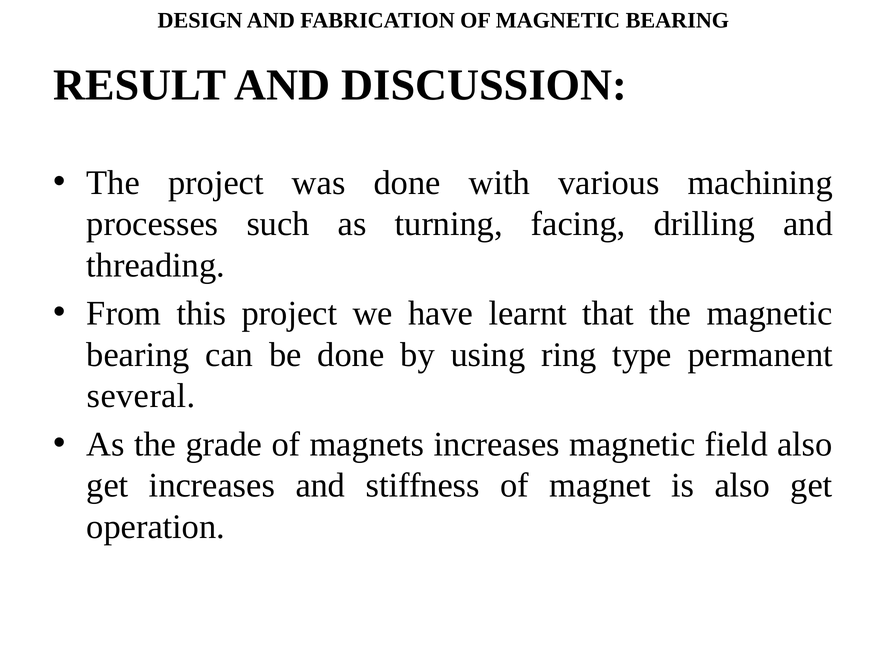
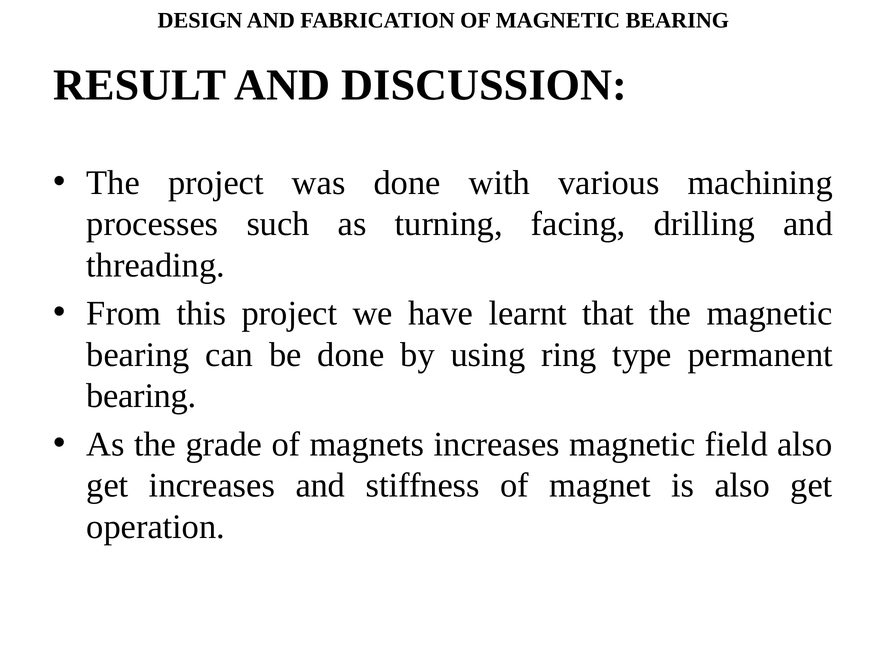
several at (141, 396): several -> bearing
